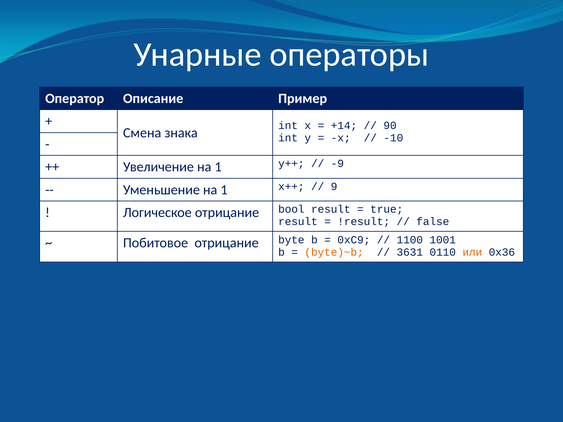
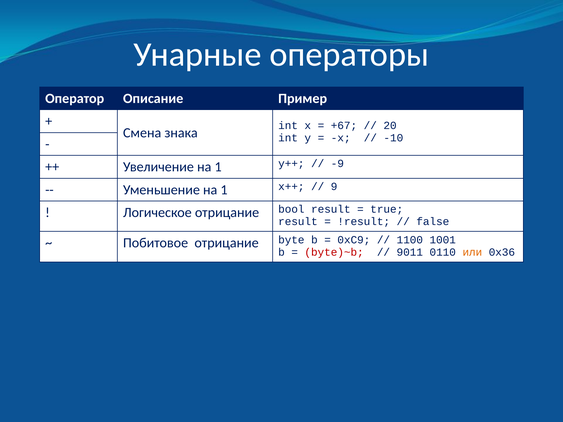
+14: +14 -> +67
90: 90 -> 20
byte)~b colour: orange -> red
3631: 3631 -> 9011
